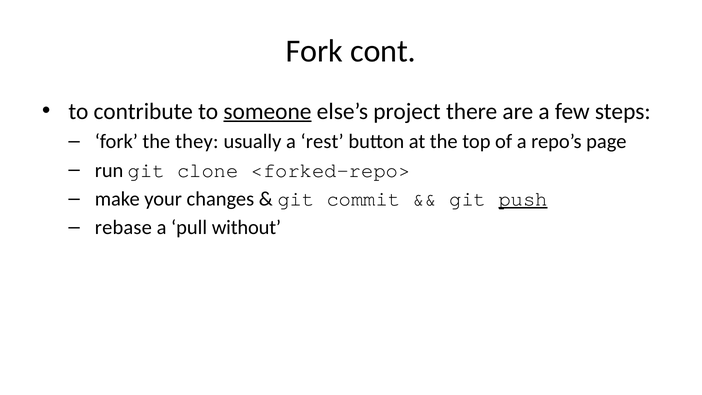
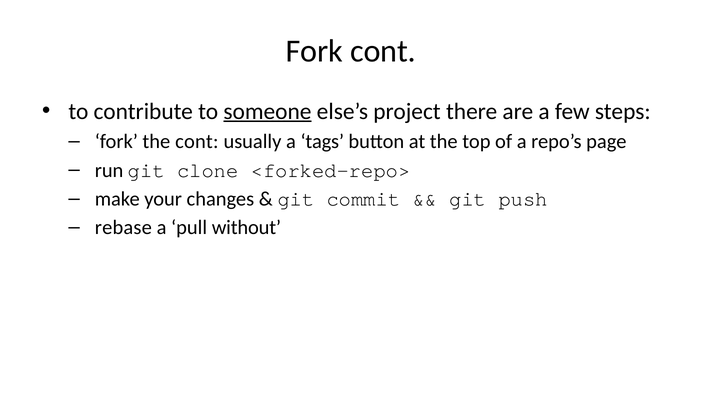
the they: they -> cont
rest: rest -> tags
push underline: present -> none
